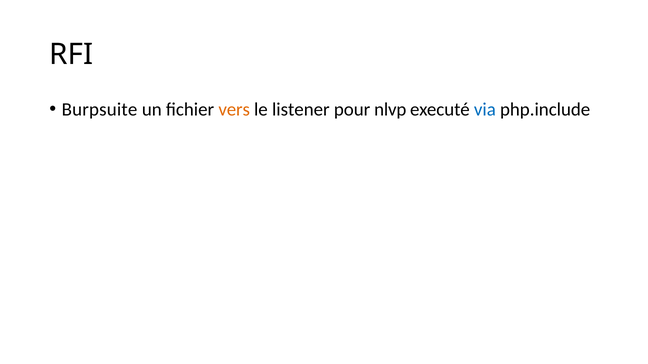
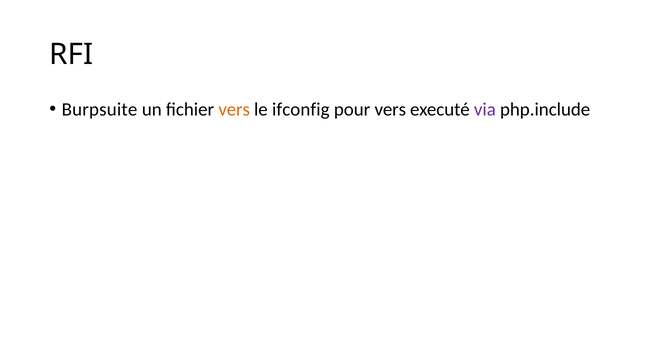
listener: listener -> ifconfig
pour nlvp: nlvp -> vers
via colour: blue -> purple
